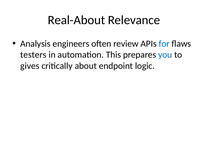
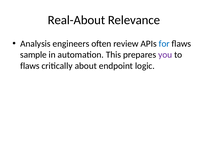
testers: testers -> sample
you colour: blue -> purple
gives at (30, 66): gives -> flaws
